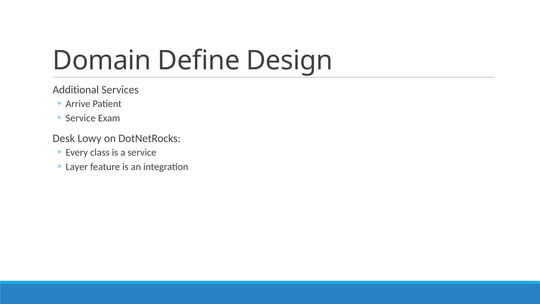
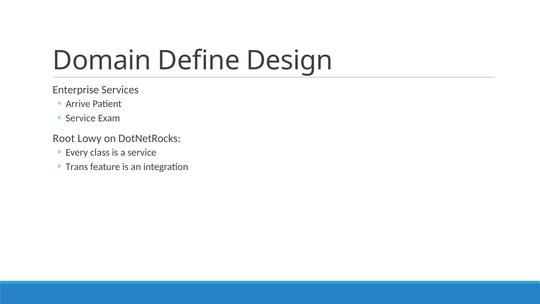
Additional: Additional -> Enterprise
Desk: Desk -> Root
Layer: Layer -> Trans
